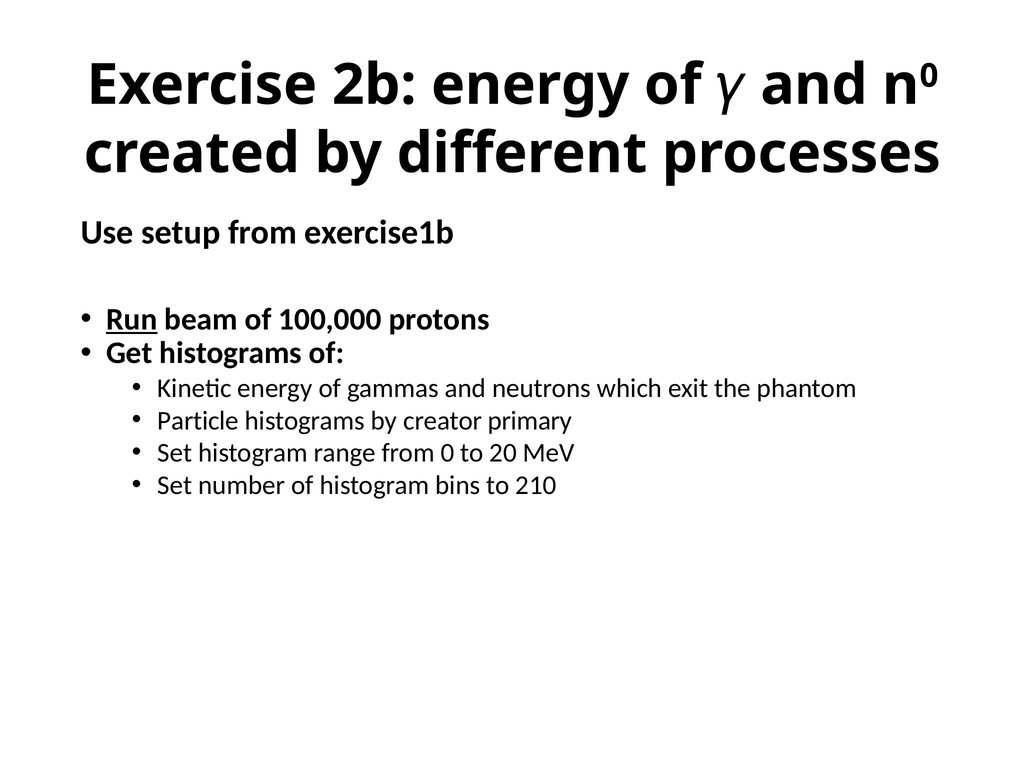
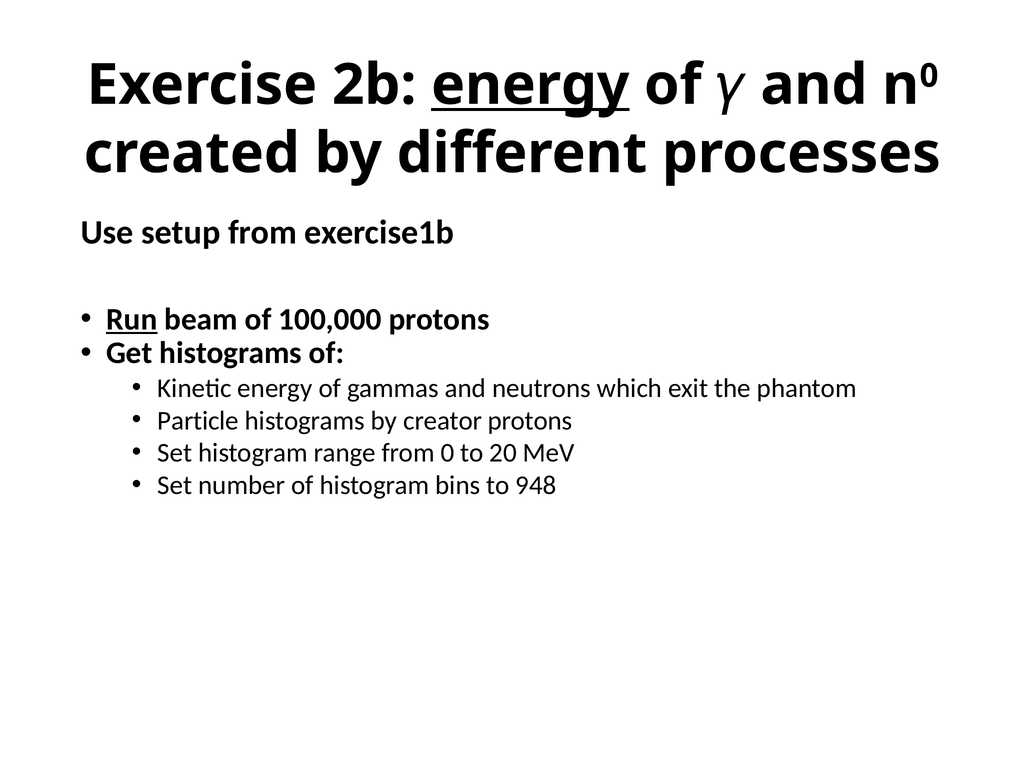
energy at (530, 85) underline: none -> present
creator primary: primary -> protons
210: 210 -> 948
